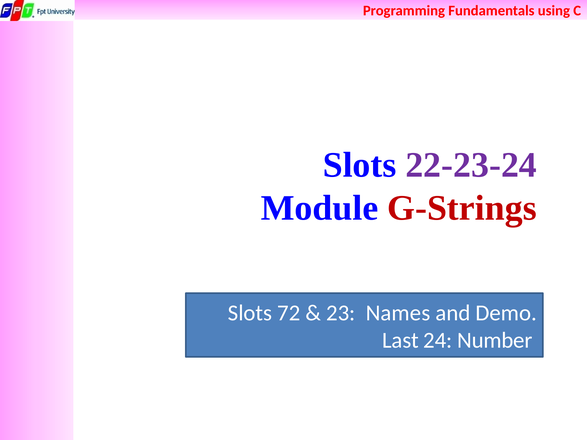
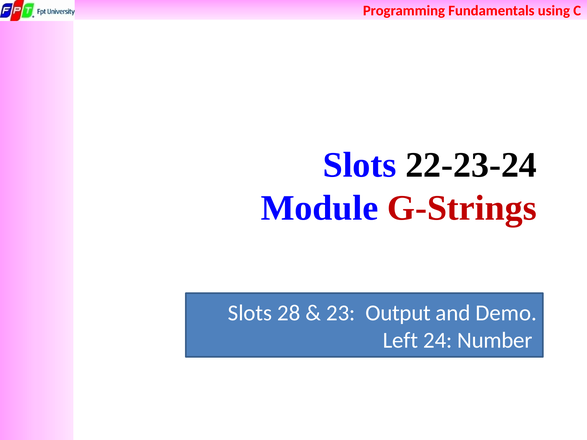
22-23-24 colour: purple -> black
72: 72 -> 28
Names: Names -> Output
Last: Last -> Left
